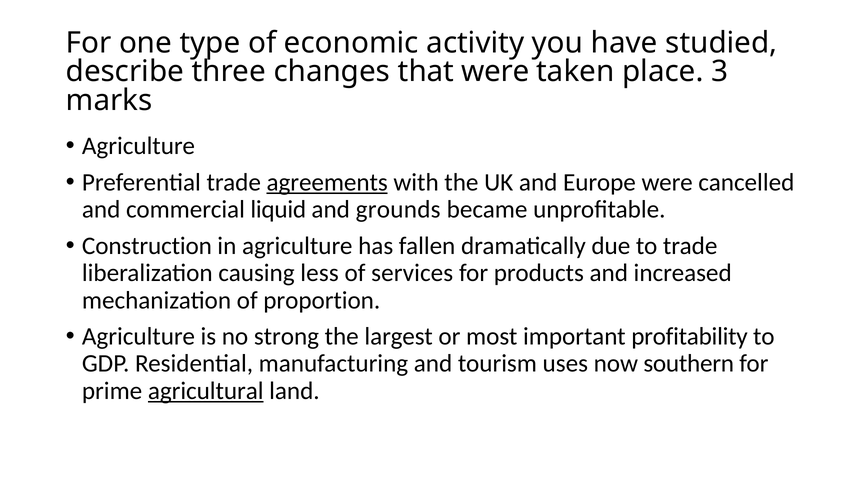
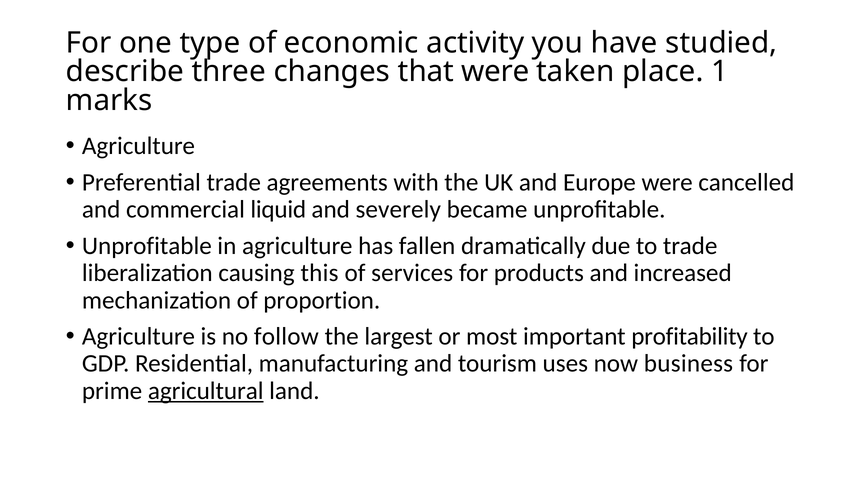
3: 3 -> 1
agreements underline: present -> none
grounds: grounds -> severely
Construction at (147, 245): Construction -> Unprofitable
less: less -> this
strong: strong -> follow
southern: southern -> business
